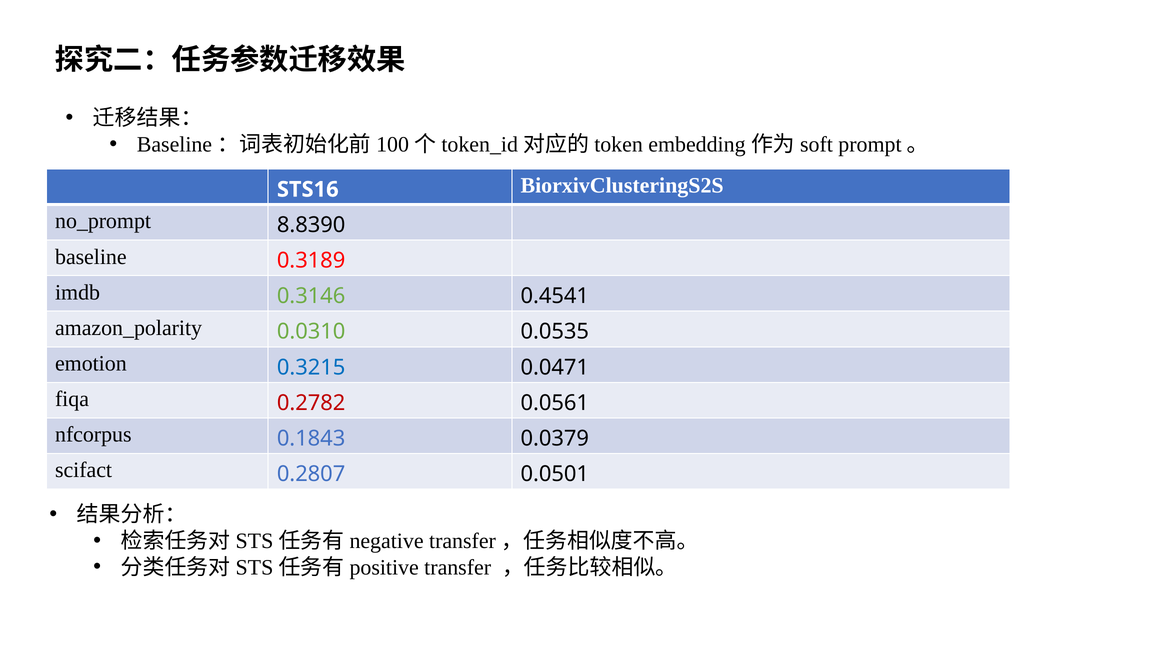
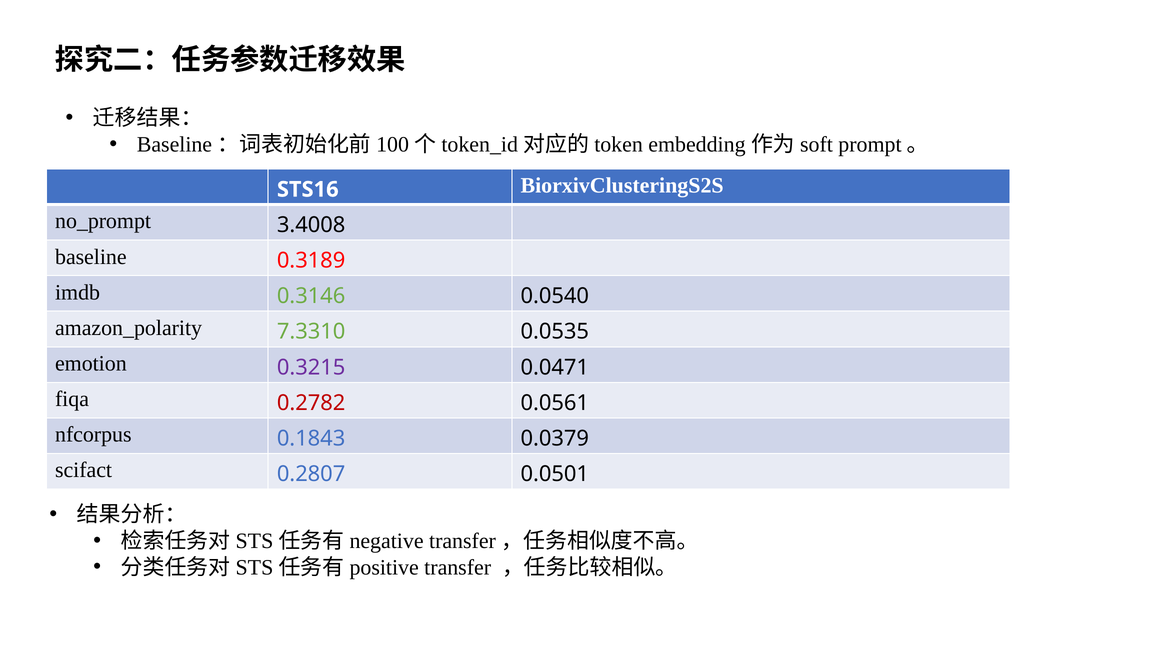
8.8390: 8.8390 -> 3.4008
0.4541: 0.4541 -> 0.0540
0.0310: 0.0310 -> 7.3310
0.3215 colour: blue -> purple
